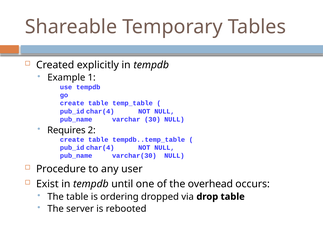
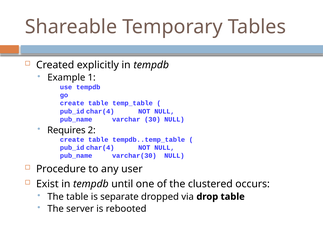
overhead: overhead -> clustered
ordering: ordering -> separate
